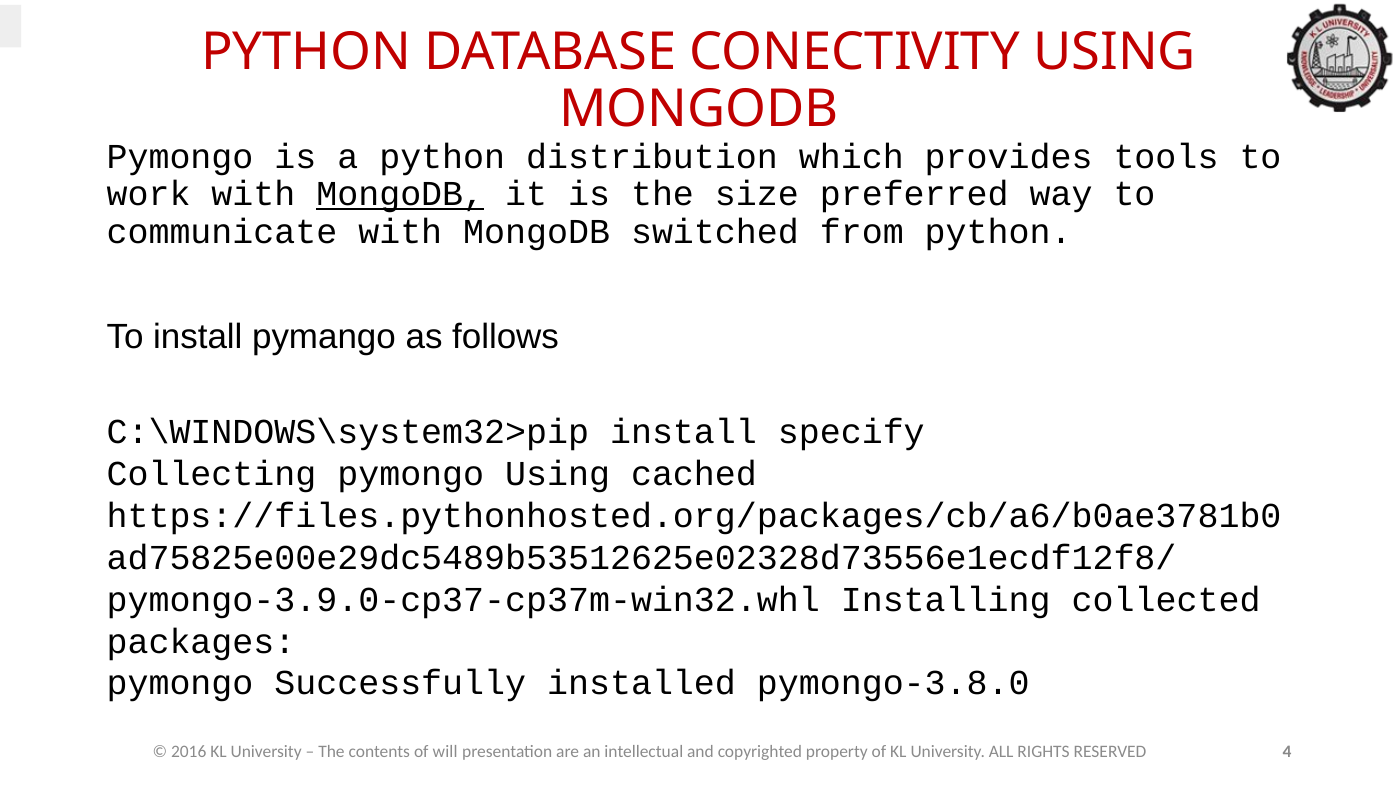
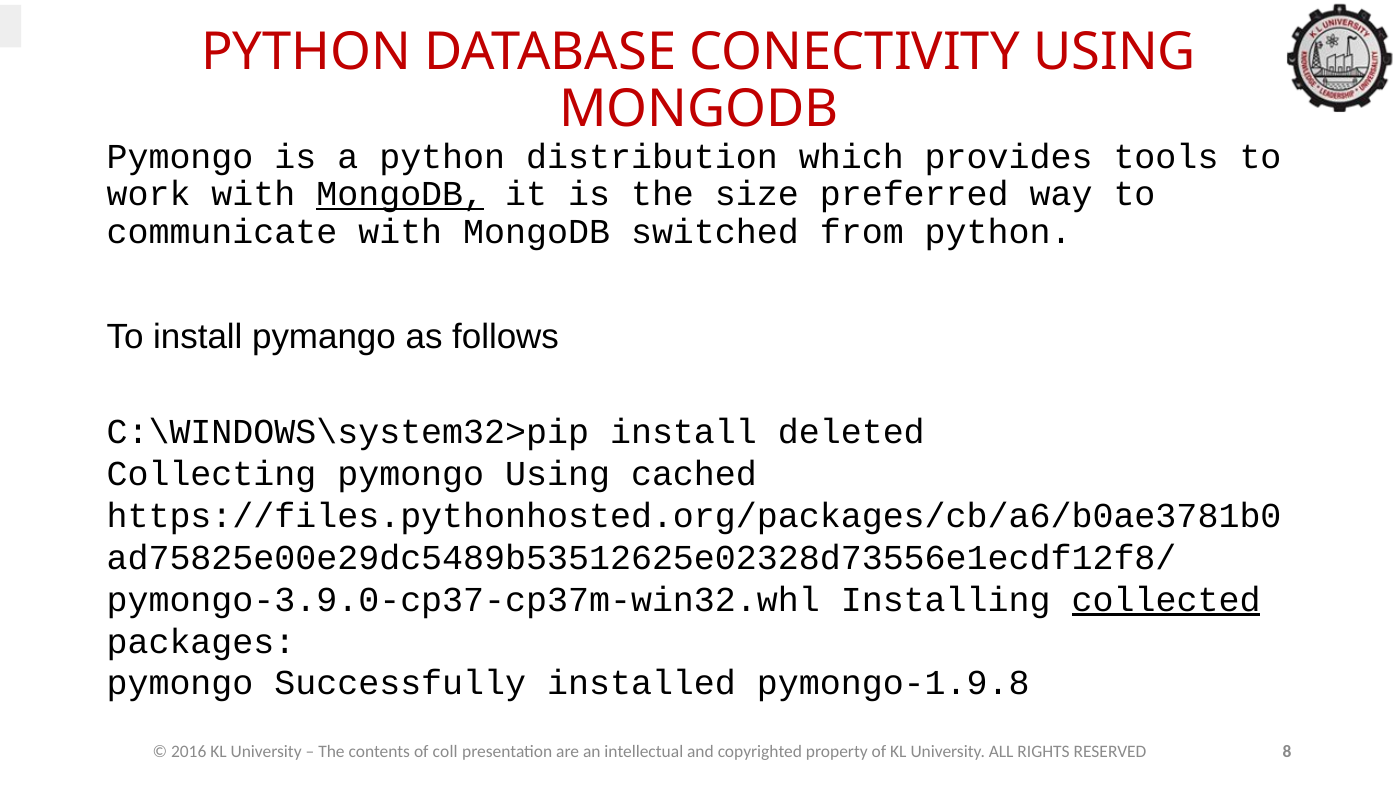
specify: specify -> deleted
collected underline: none -> present
pymongo-3.8.0: pymongo-3.8.0 -> pymongo-1.9.8
will: will -> coll
4: 4 -> 8
